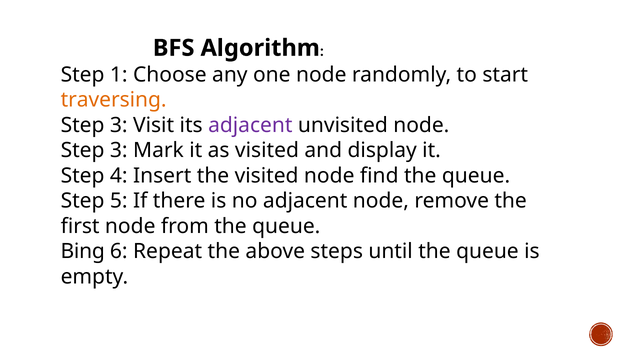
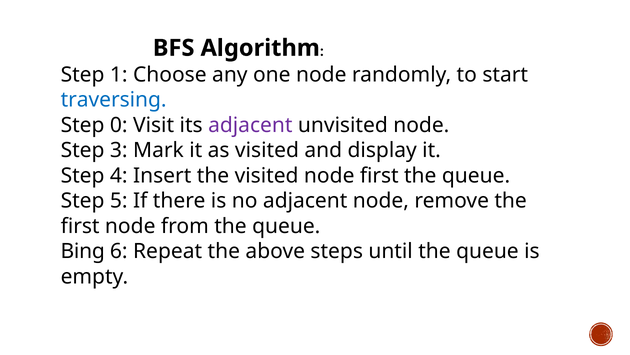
traversing colour: orange -> blue
3 at (119, 125): 3 -> 0
node find: find -> first
